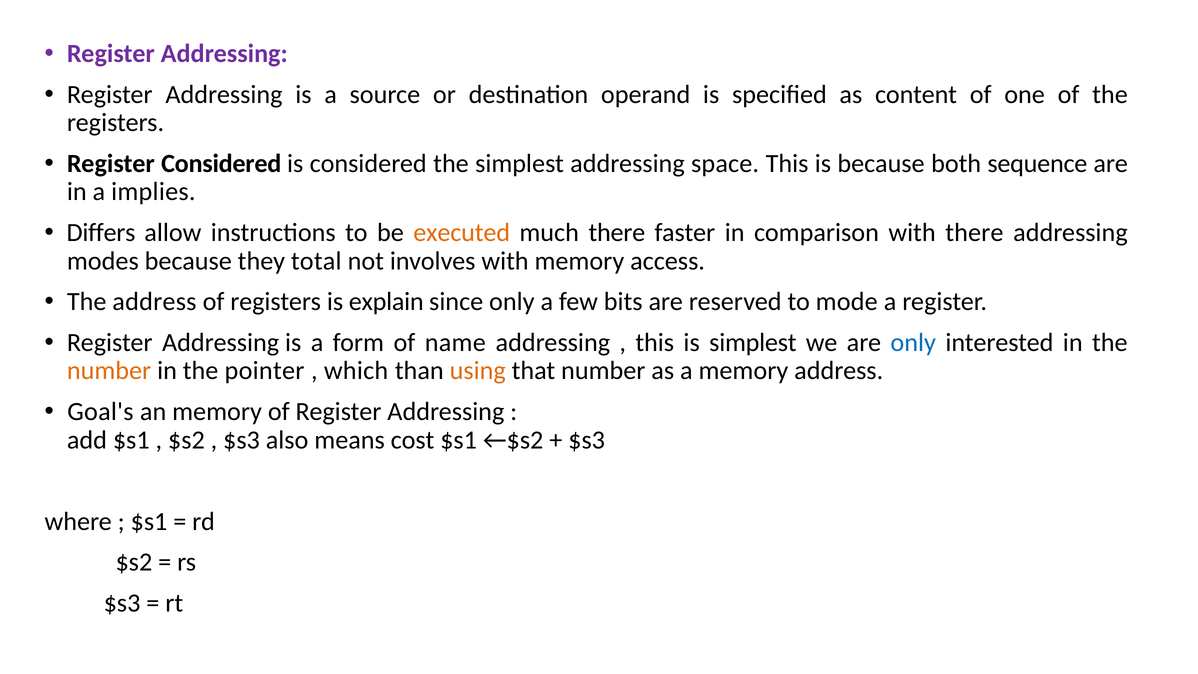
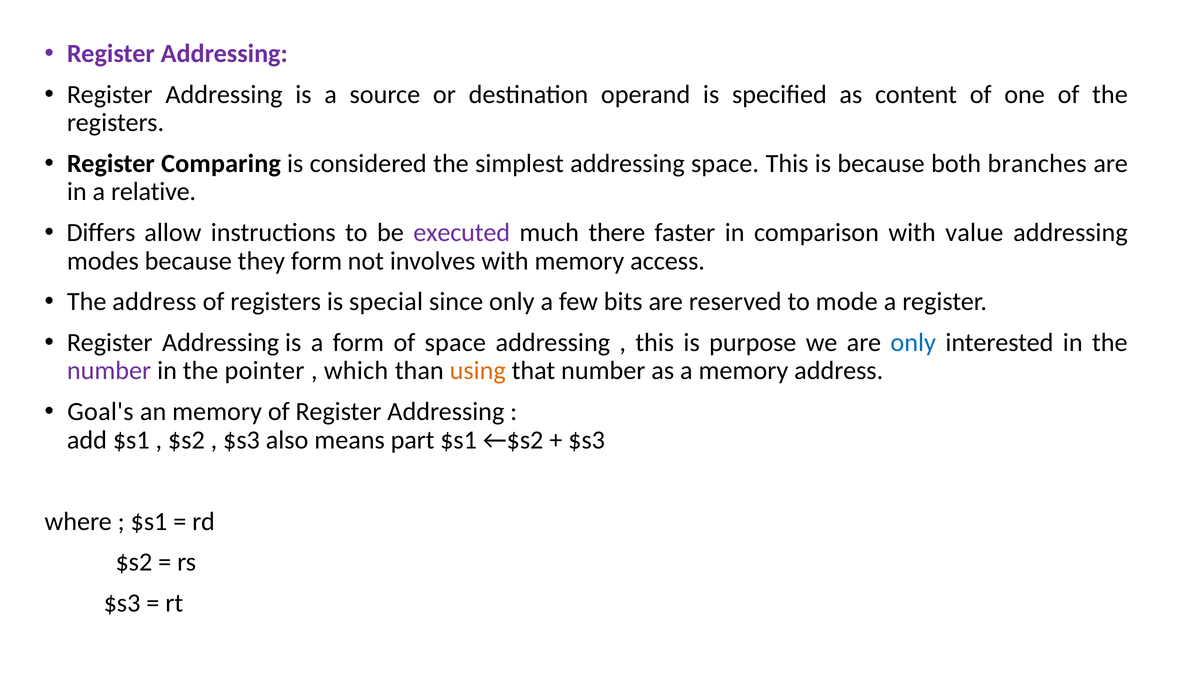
Register Considered: Considered -> Comparing
sequence: sequence -> branches
implies: implies -> relative
executed colour: orange -> purple
with there: there -> value
they total: total -> form
explain: explain -> special
of name: name -> space
is simplest: simplest -> purpose
number at (109, 371) colour: orange -> purple
cost: cost -> part
